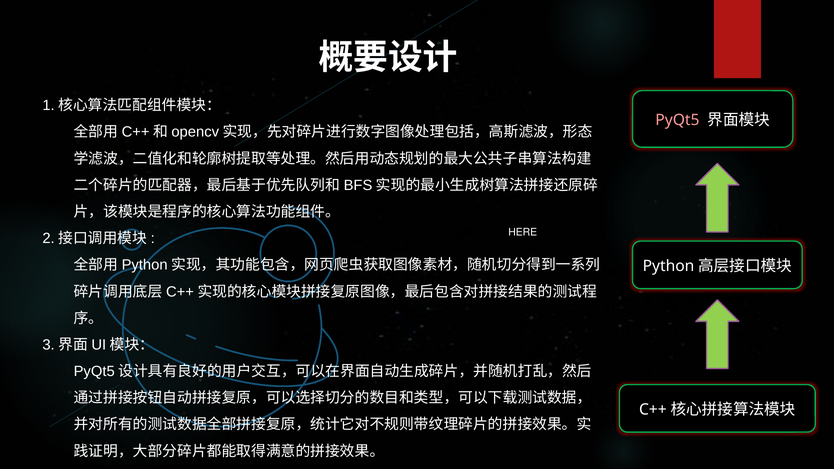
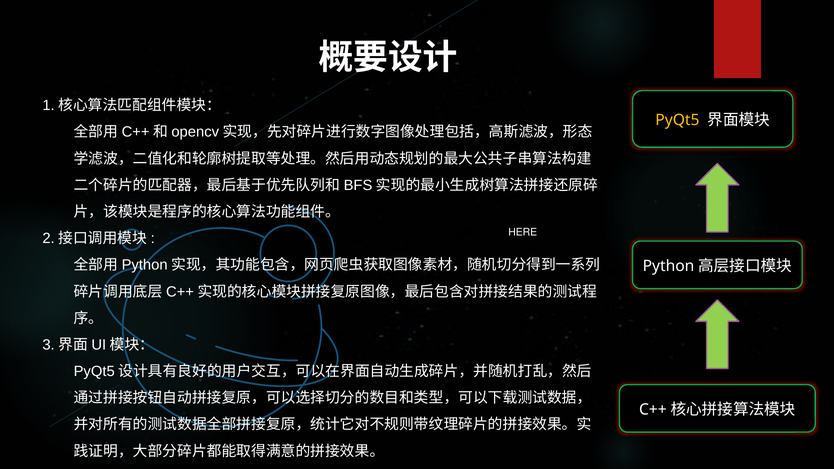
PyQt5 colour: pink -> yellow
